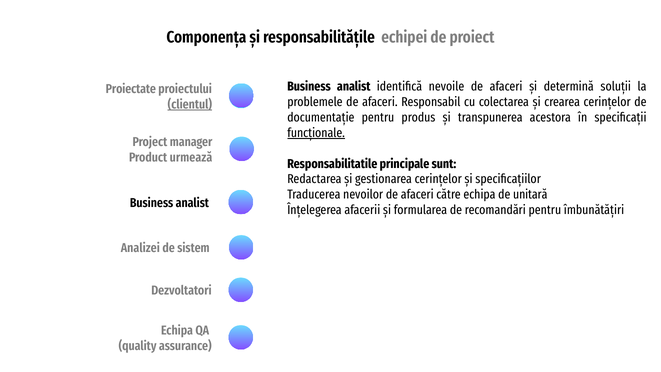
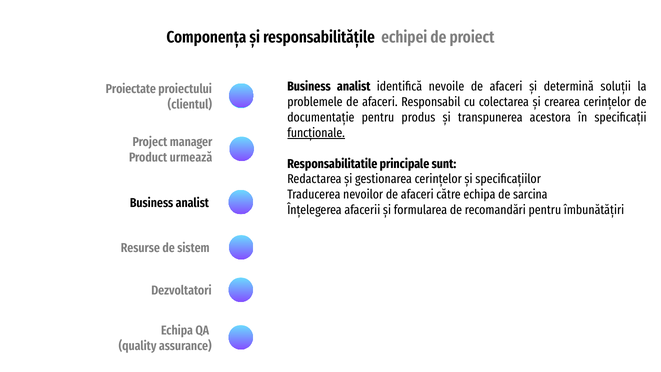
clientul underline: present -> none
unitară: unitară -> sarcina
Analizei: Analizei -> Resurse
